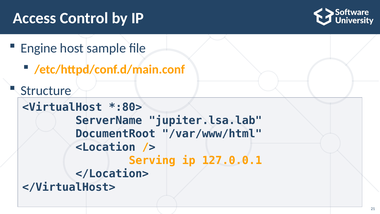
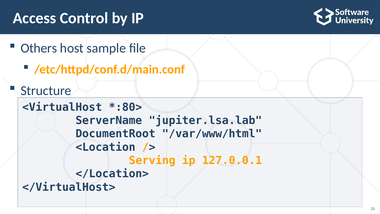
Engine: Engine -> Others
